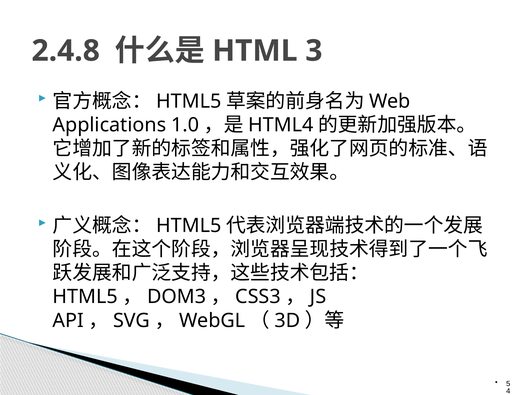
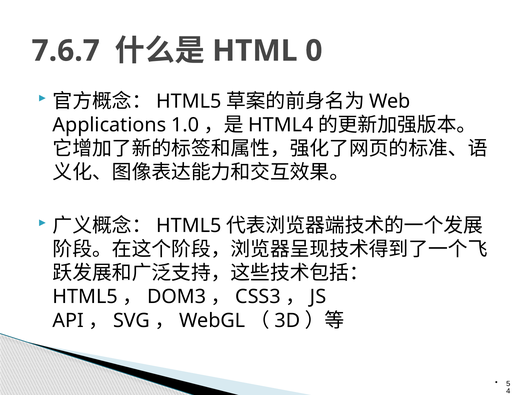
2.4.8: 2.4.8 -> 7.6.7
3: 3 -> 0
